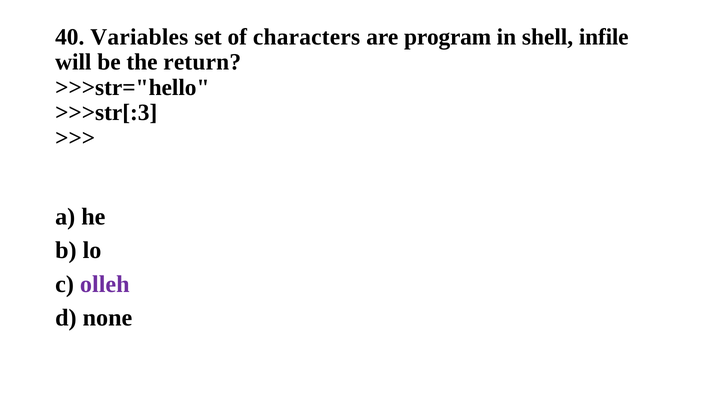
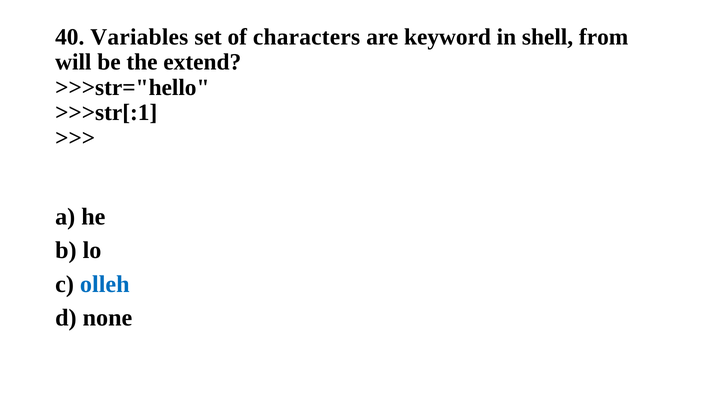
program: program -> keyword
infile: infile -> from
return: return -> extend
>>>str[:3: >>>str[:3 -> >>>str[:1
olleh colour: purple -> blue
